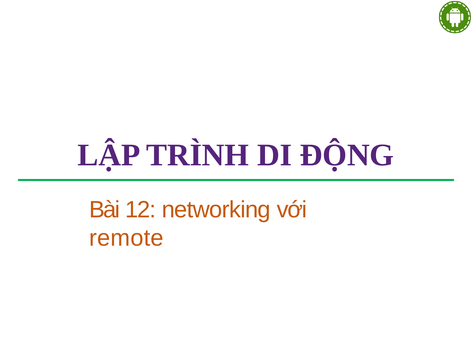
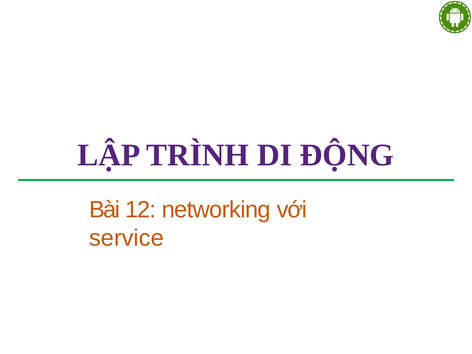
remote: remote -> service
